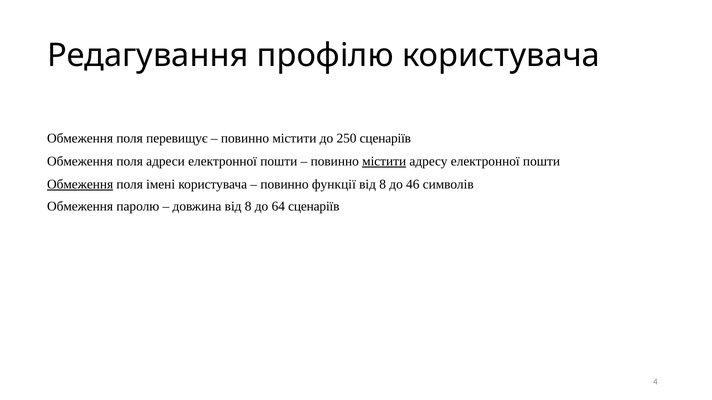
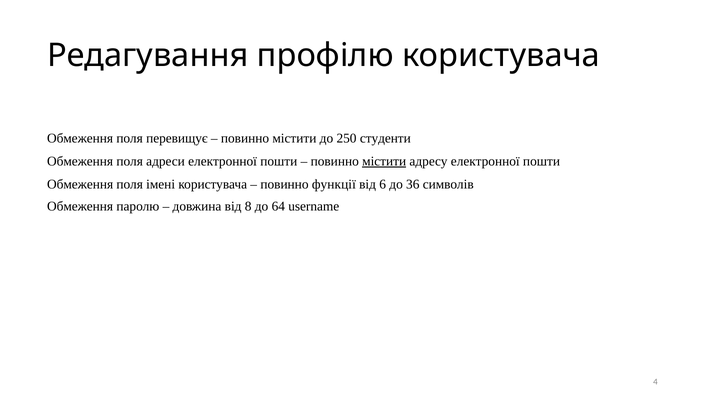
250 сценаріїв: сценаріїв -> студенти
Обмеження at (80, 184) underline: present -> none
8 at (383, 184): 8 -> 6
46: 46 -> 36
64 сценаріїв: сценаріїв -> username
